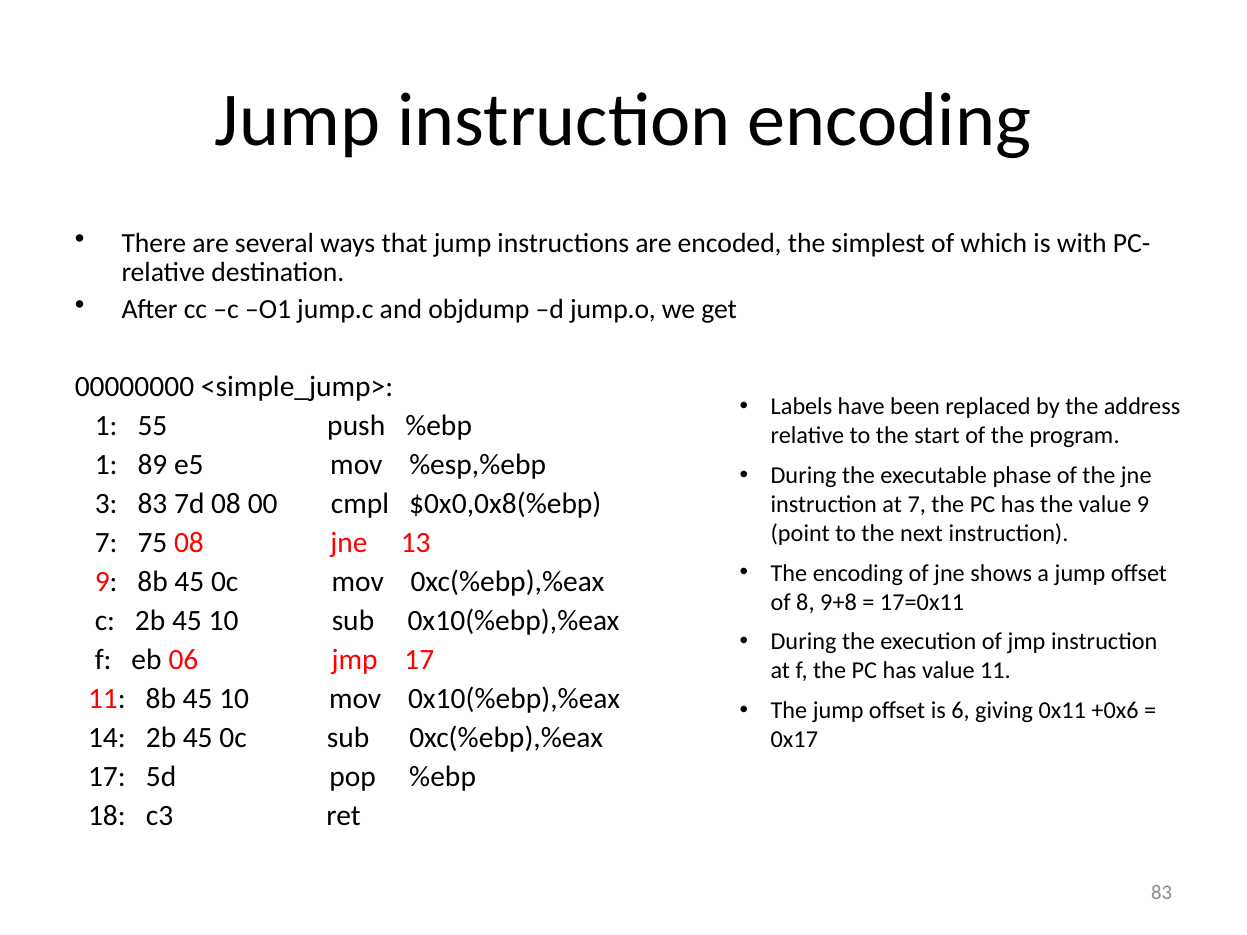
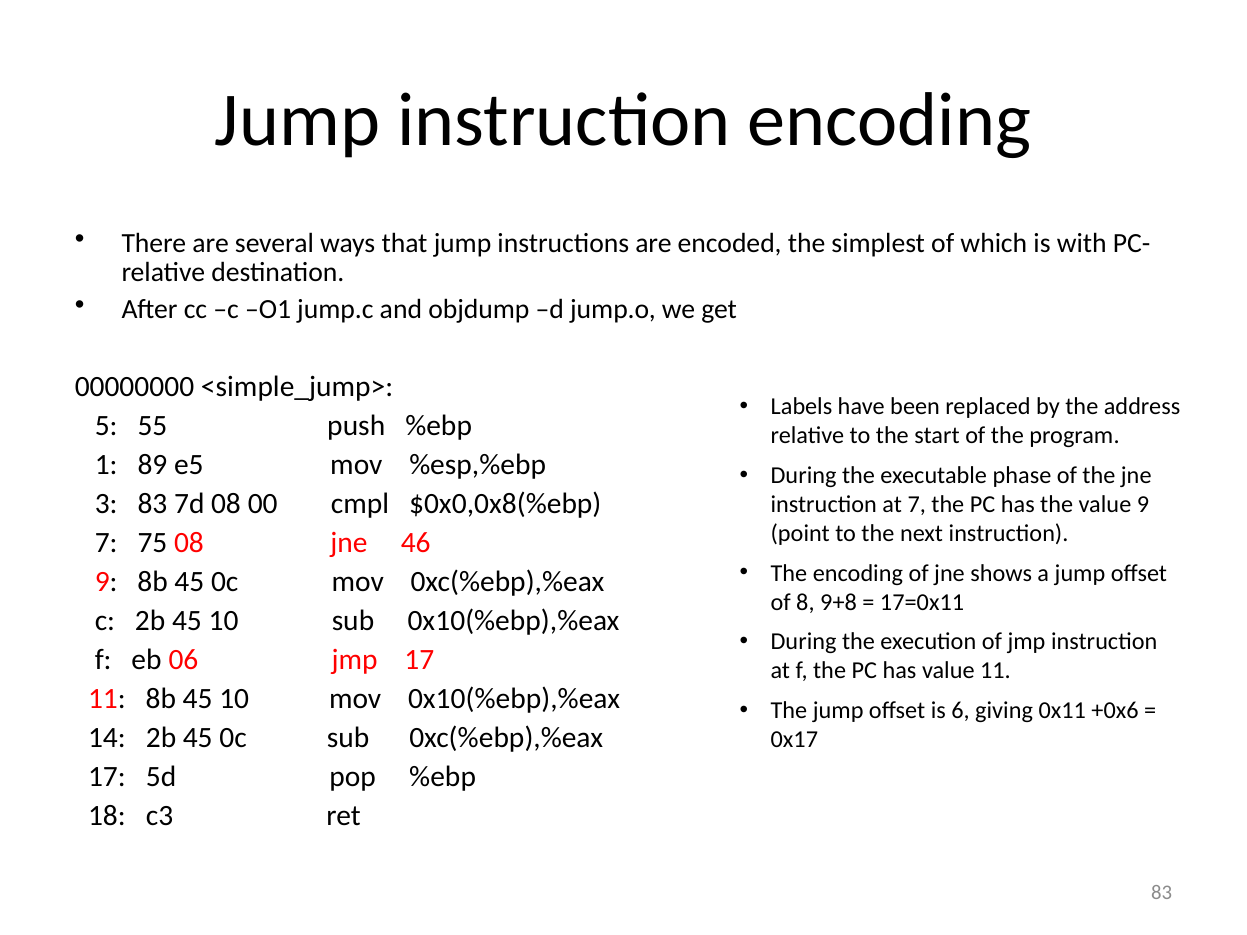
1 at (106, 426): 1 -> 5
13: 13 -> 46
